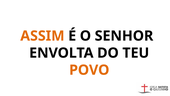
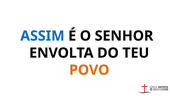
ASSIM colour: orange -> blue
